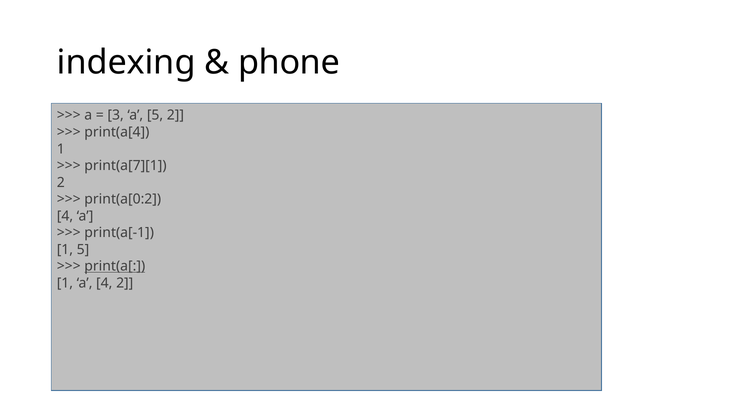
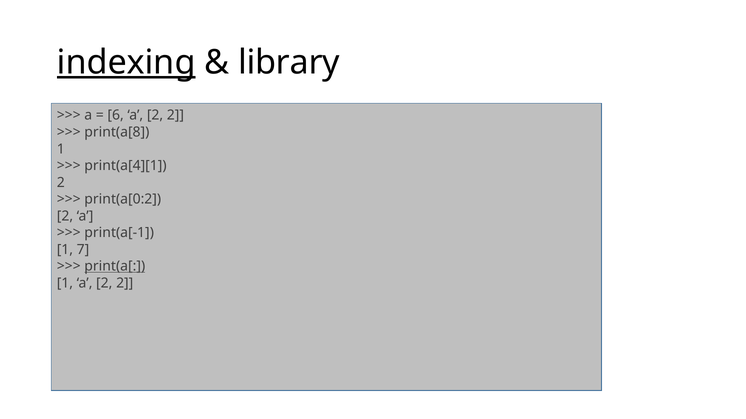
indexing underline: none -> present
phone: phone -> library
3: 3 -> 6
5 at (155, 116): 5 -> 2
print(a[4: print(a[4 -> print(a[8
print(a[7][1: print(a[7][1 -> print(a[4][1
4 at (65, 216): 4 -> 2
1 5: 5 -> 7
1 a 4: 4 -> 2
